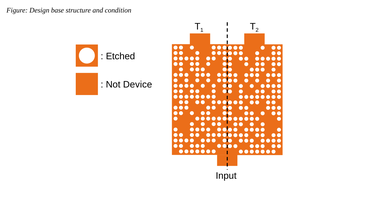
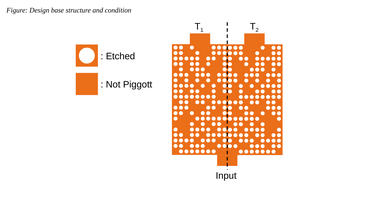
Device: Device -> Piggott
